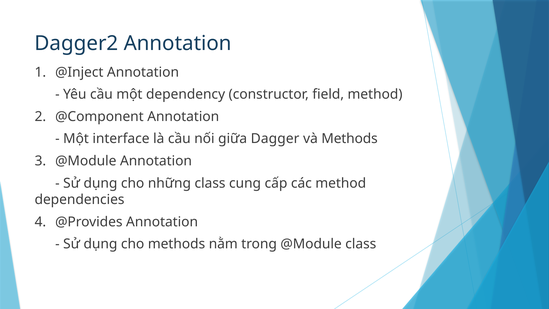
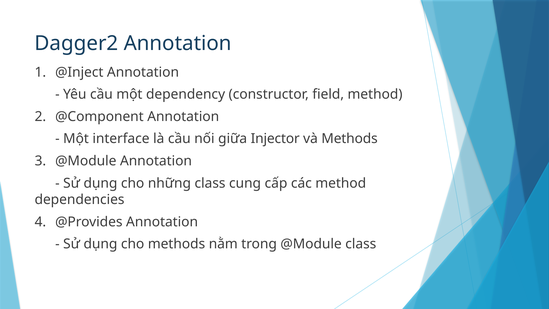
Dagger: Dagger -> Injector
